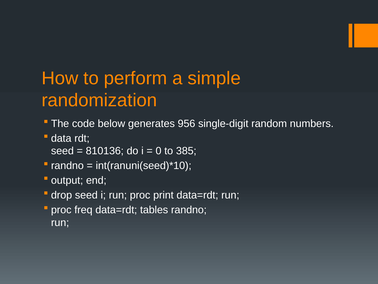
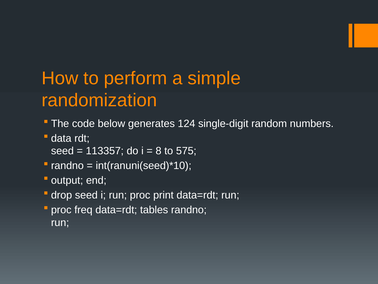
956: 956 -> 124
810136: 810136 -> 113357
0: 0 -> 8
385: 385 -> 575
